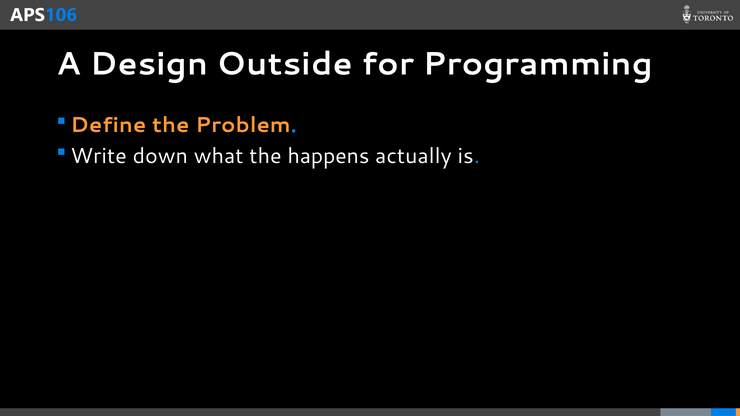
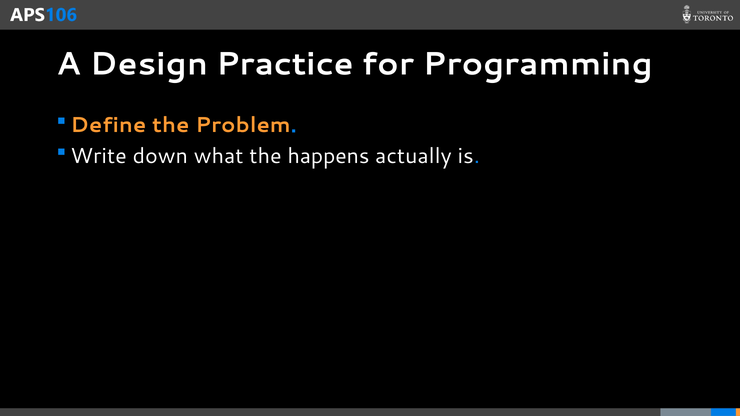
Outside: Outside -> Practice
